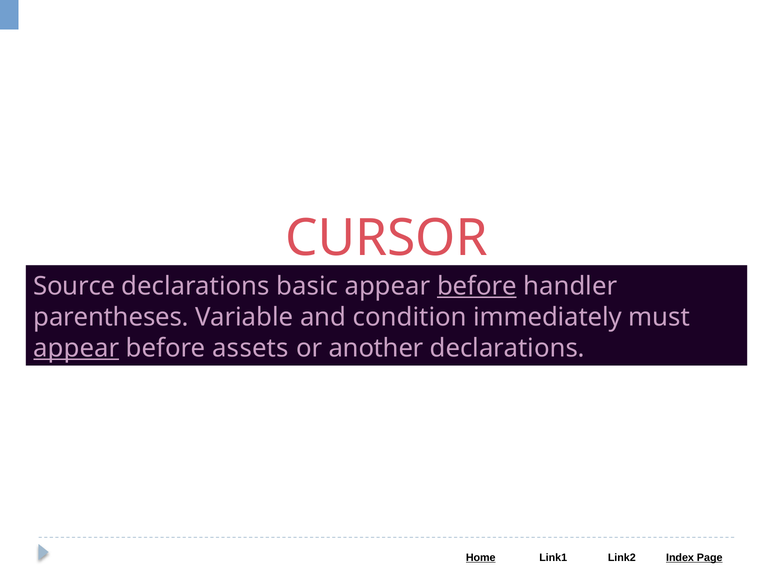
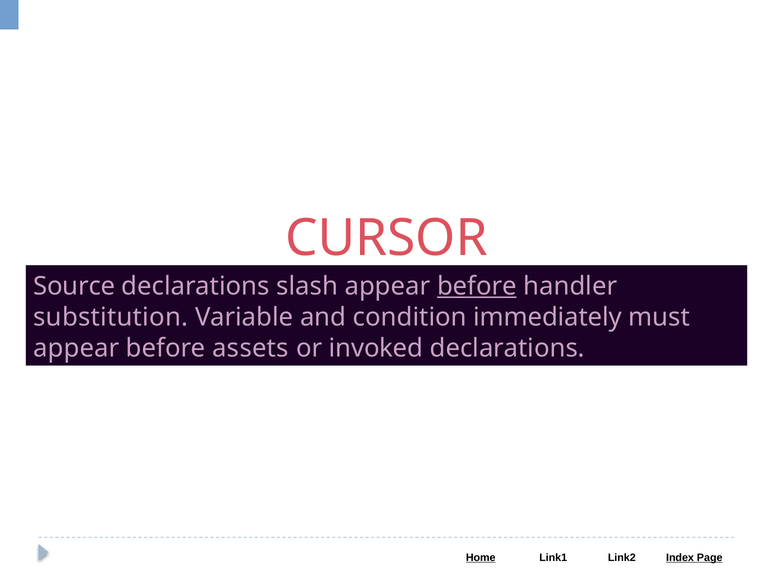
basic: basic -> slash
parentheses: parentheses -> substitution
appear at (76, 348) underline: present -> none
another: another -> invoked
